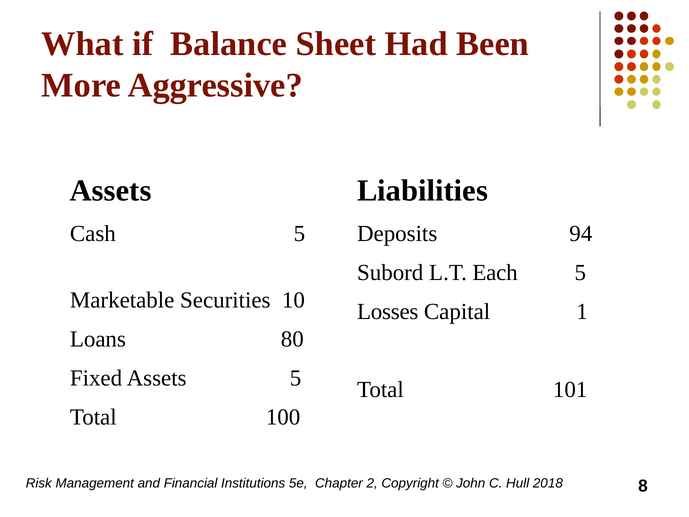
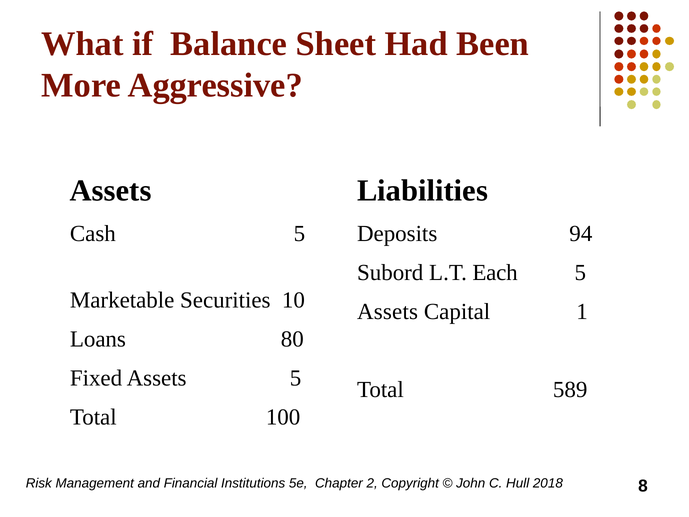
Losses at (388, 312): Losses -> Assets
101: 101 -> 589
